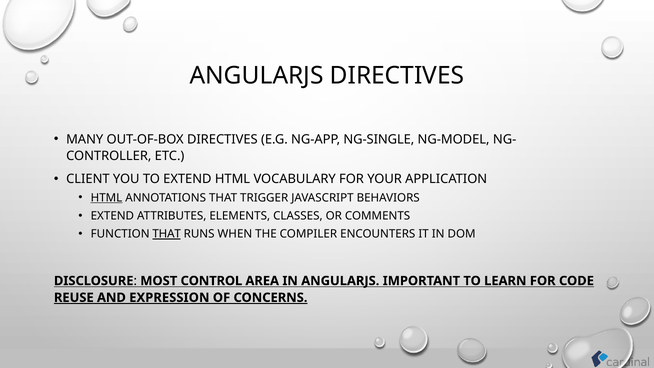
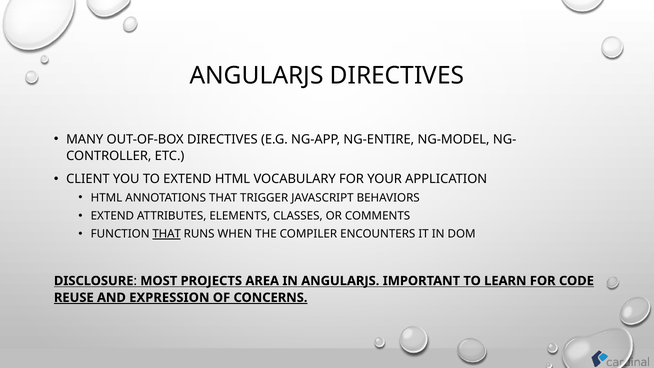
NG-SINGLE: NG-SINGLE -> NG-ENTIRE
HTML at (106, 198) underline: present -> none
CONTROL: CONTROL -> PROJECTS
